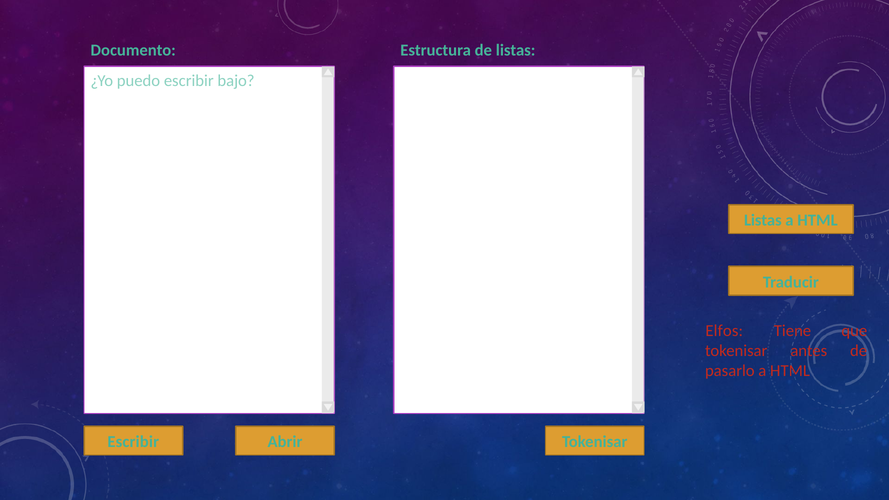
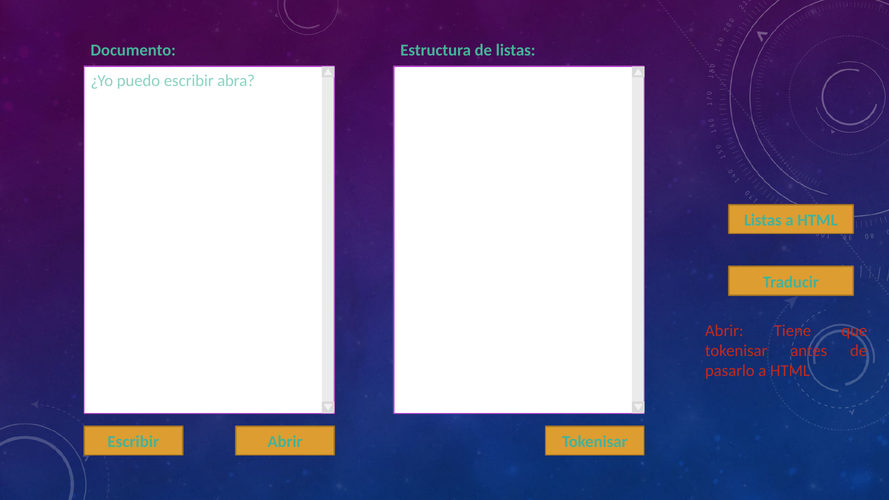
bajo: bajo -> abra
Elfos at (724, 331): Elfos -> Abrir
